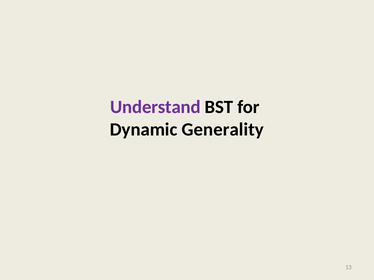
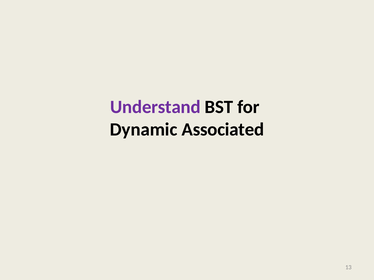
Generality: Generality -> Associated
